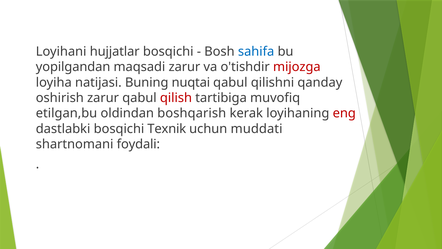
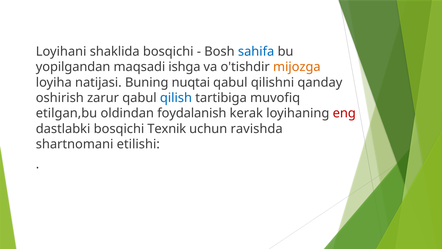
hujjatlar: hujjatlar -> shaklida
maqsadi zarur: zarur -> ishga
mijozga colour: red -> orange
qilish colour: red -> blue
boshqarish: boshqarish -> foydalanish
muddati: muddati -> ravishda
foydali: foydali -> etilishi
